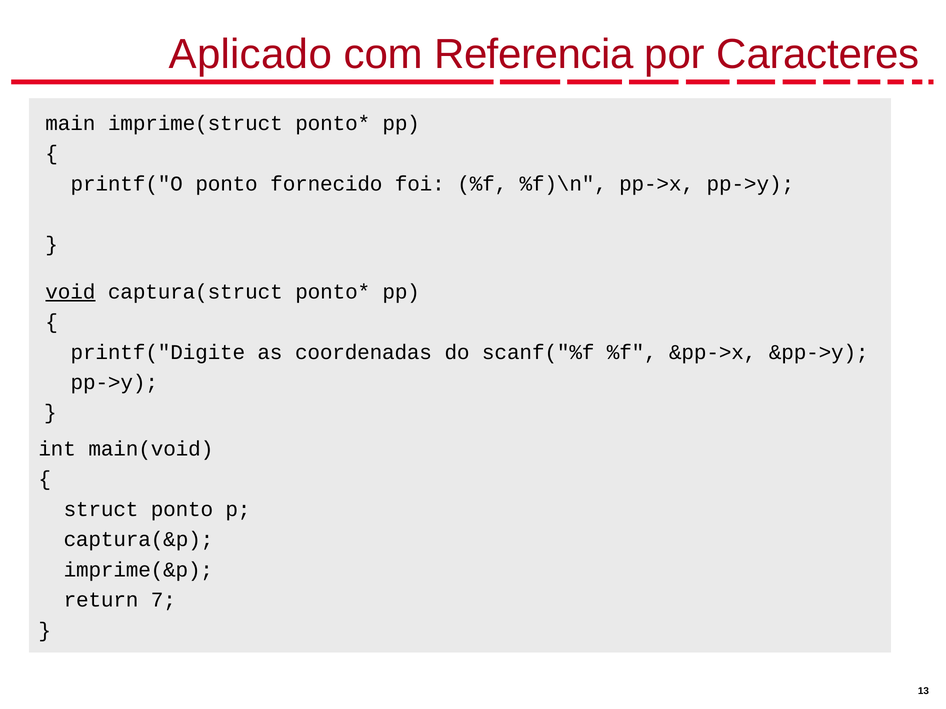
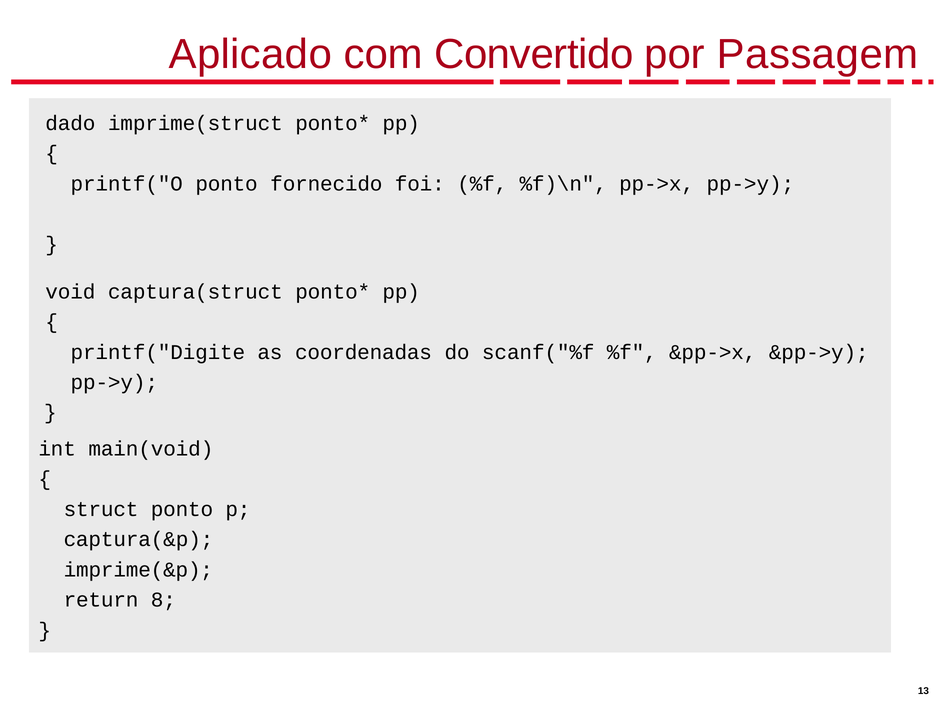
Referencia: Referencia -> Convertido
Caracteres: Caracteres -> Passagem
main: main -> dado
void underline: present -> none
7: 7 -> 8
